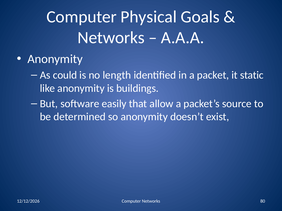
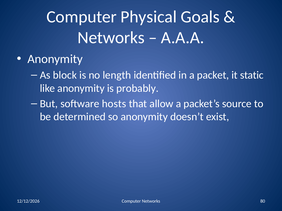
could: could -> block
buildings: buildings -> probably
easily: easily -> hosts
